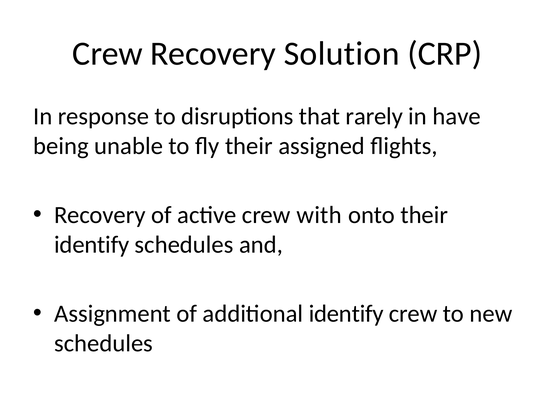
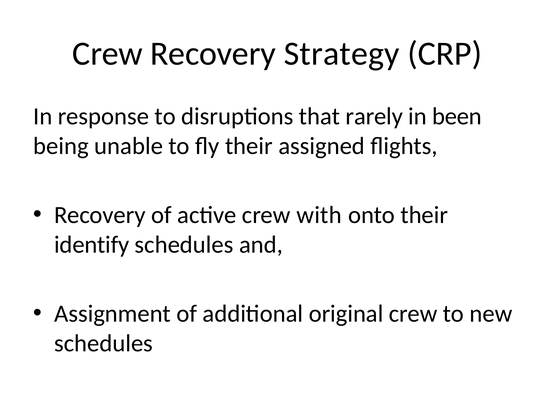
Solution: Solution -> Strategy
have: have -> been
additional identify: identify -> original
